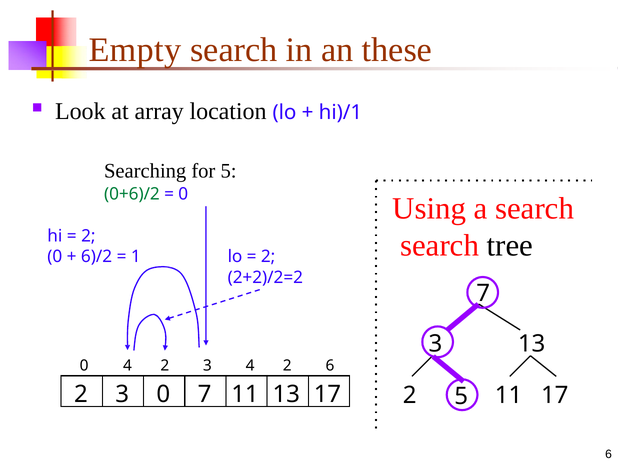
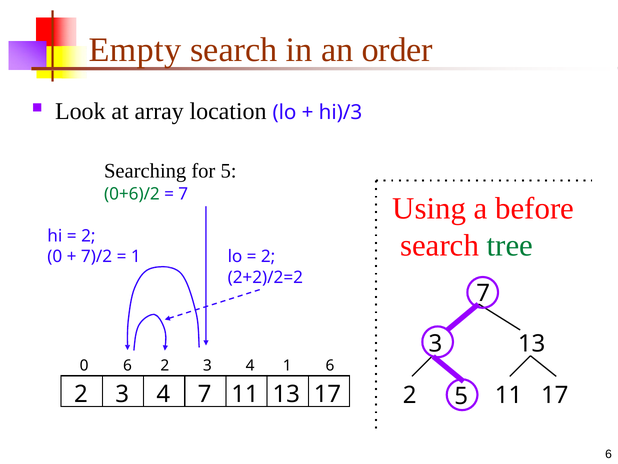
these: these -> order
hi)/1: hi)/1 -> hi)/3
0 at (183, 194): 0 -> 7
a search: search -> before
tree colour: black -> green
6)/2: 6)/2 -> 7)/2
0 4: 4 -> 6
3 4 2: 2 -> 1
0 at (163, 394): 0 -> 4
